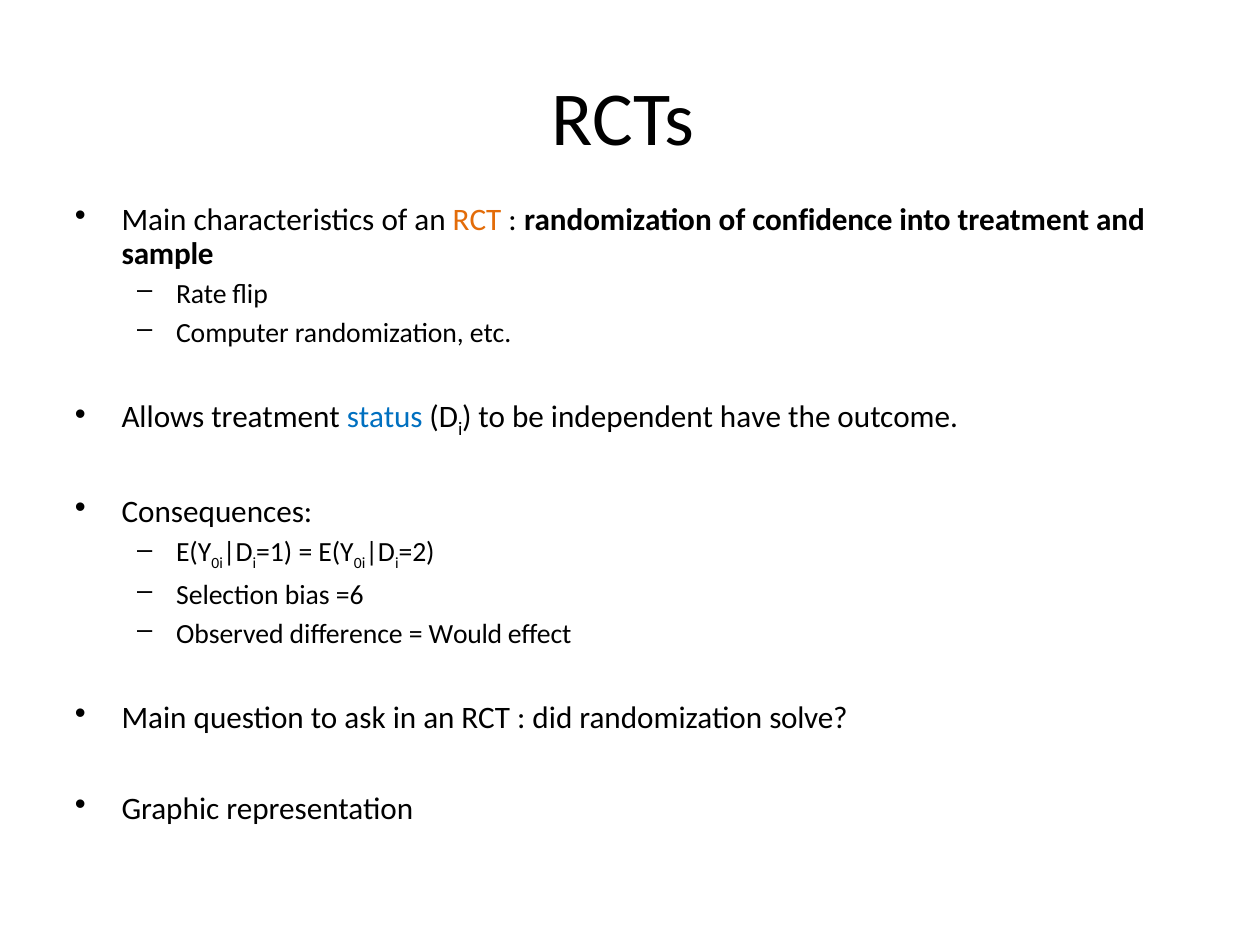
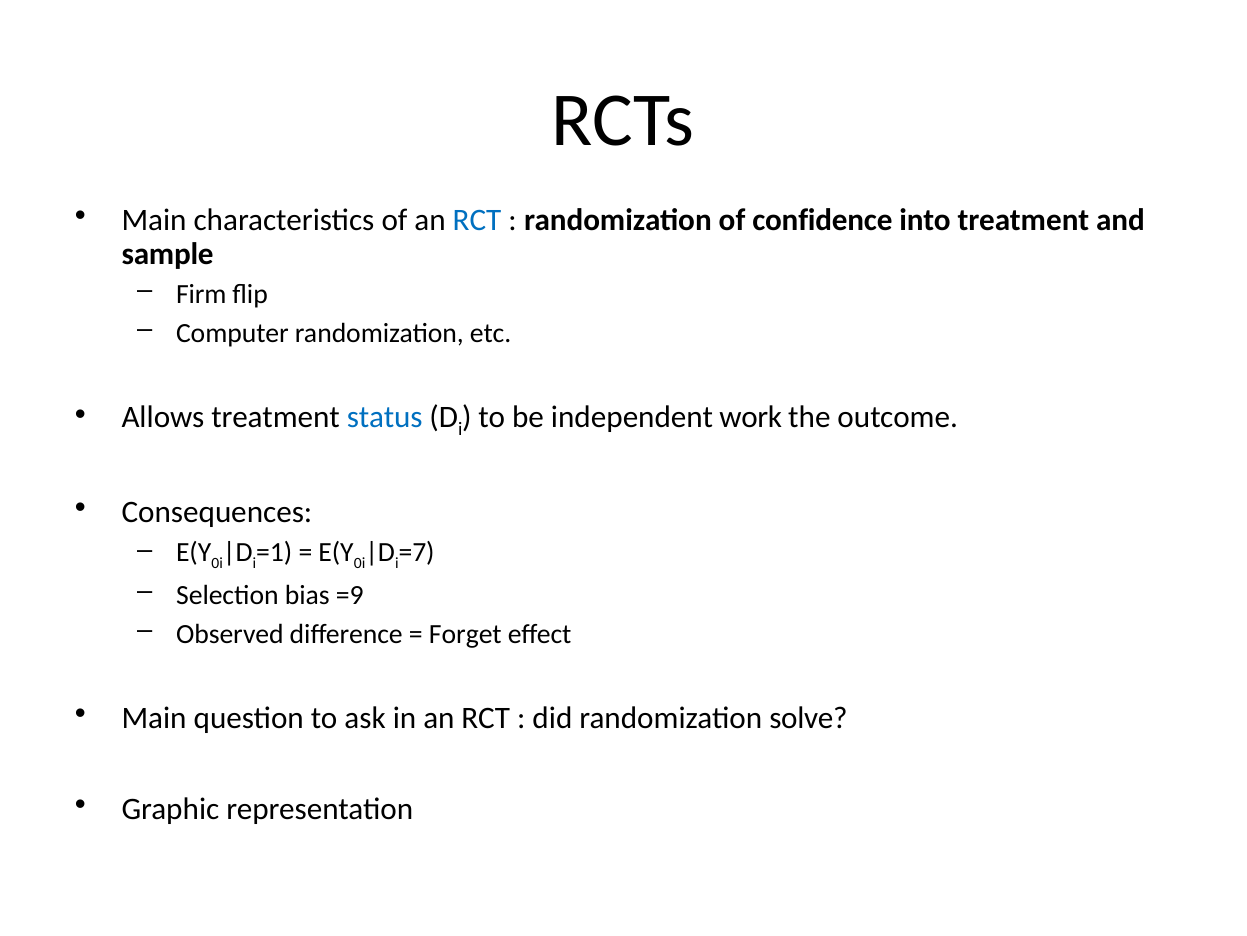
RCT at (477, 220) colour: orange -> blue
Rate: Rate -> Firm
have: have -> work
=2: =2 -> =7
=6: =6 -> =9
Would: Would -> Forget
